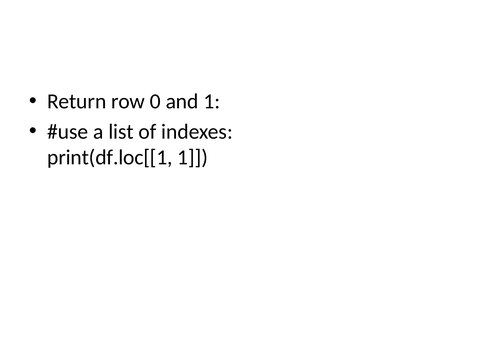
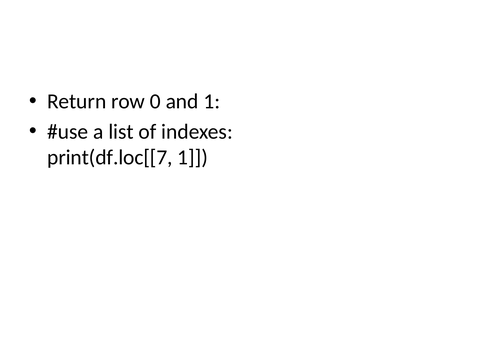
print(df.loc[[1: print(df.loc[[1 -> print(df.loc[[7
